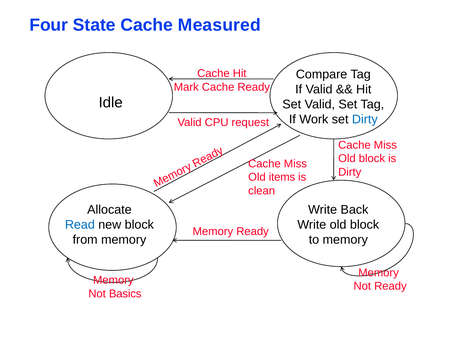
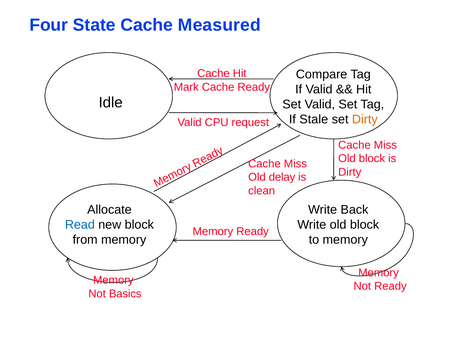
Work: Work -> Stale
Dirty at (365, 119) colour: blue -> orange
items: items -> delay
